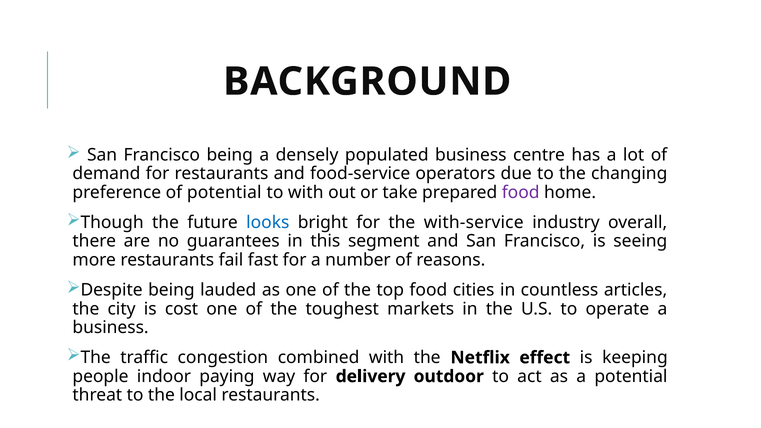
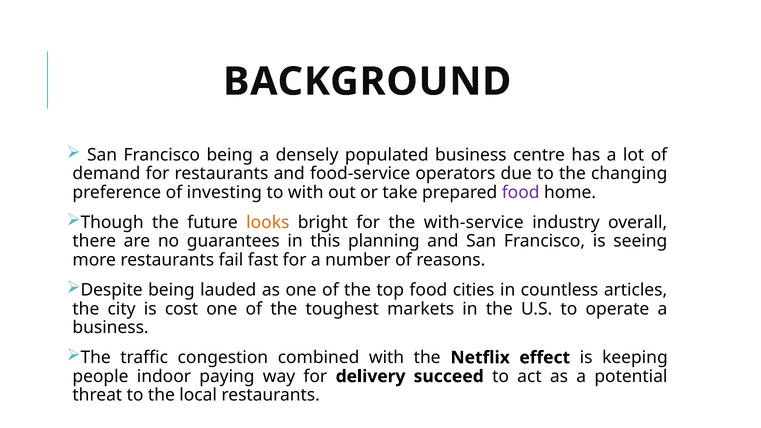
of potential: potential -> investing
looks colour: blue -> orange
segment: segment -> planning
outdoor: outdoor -> succeed
